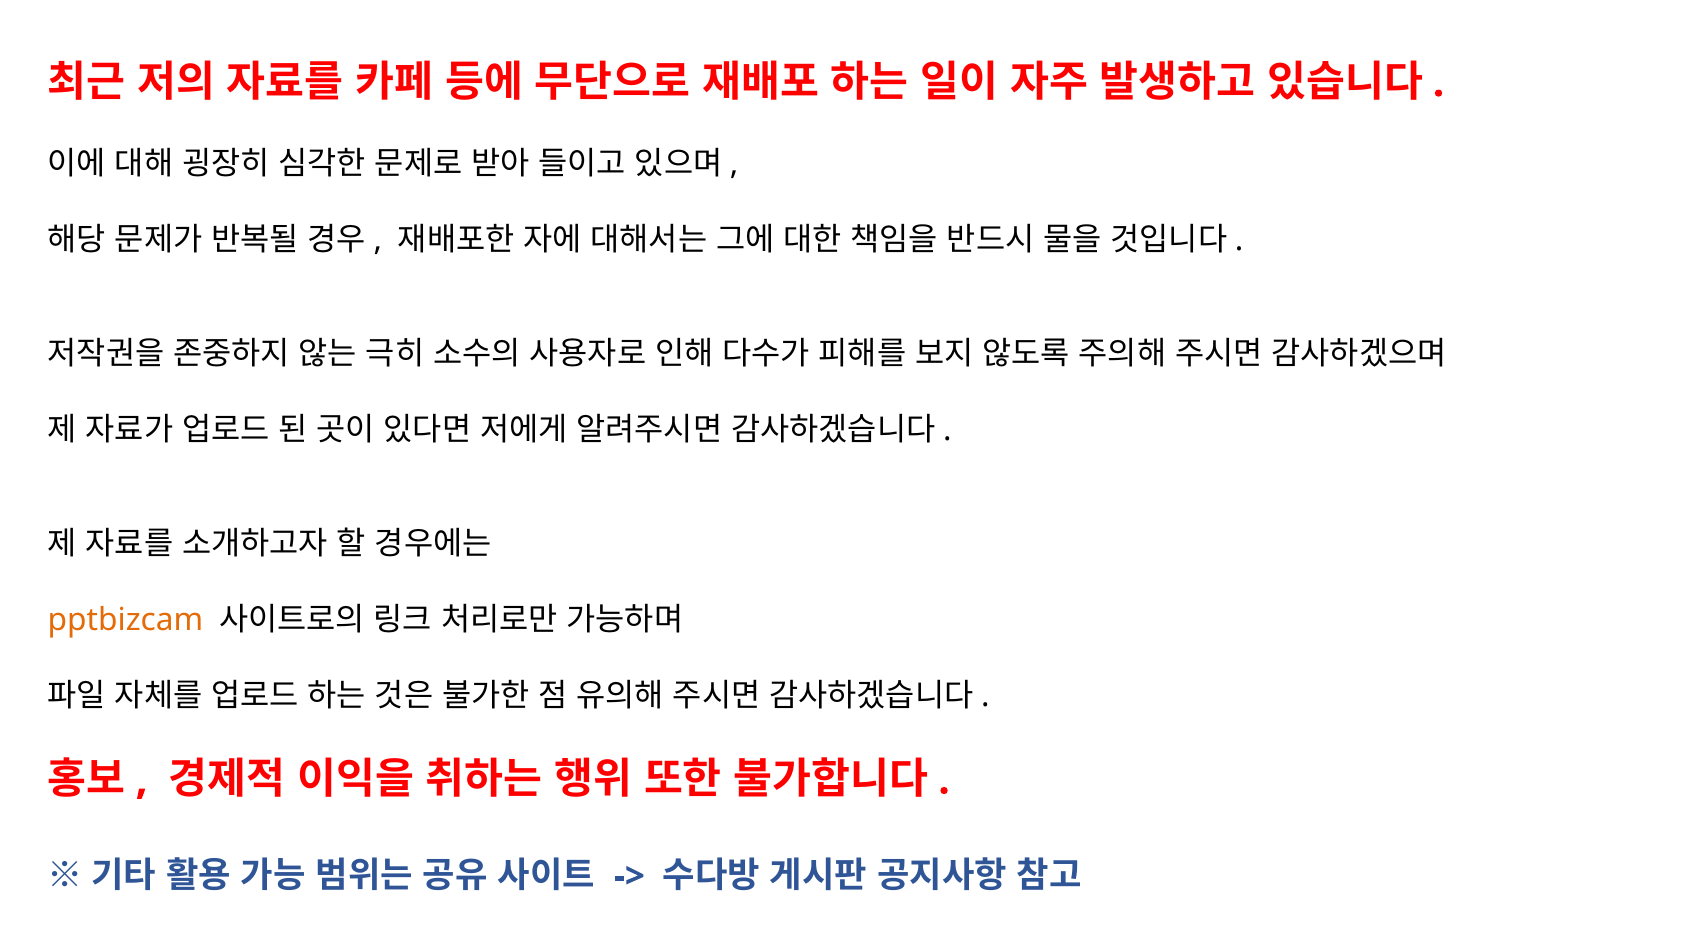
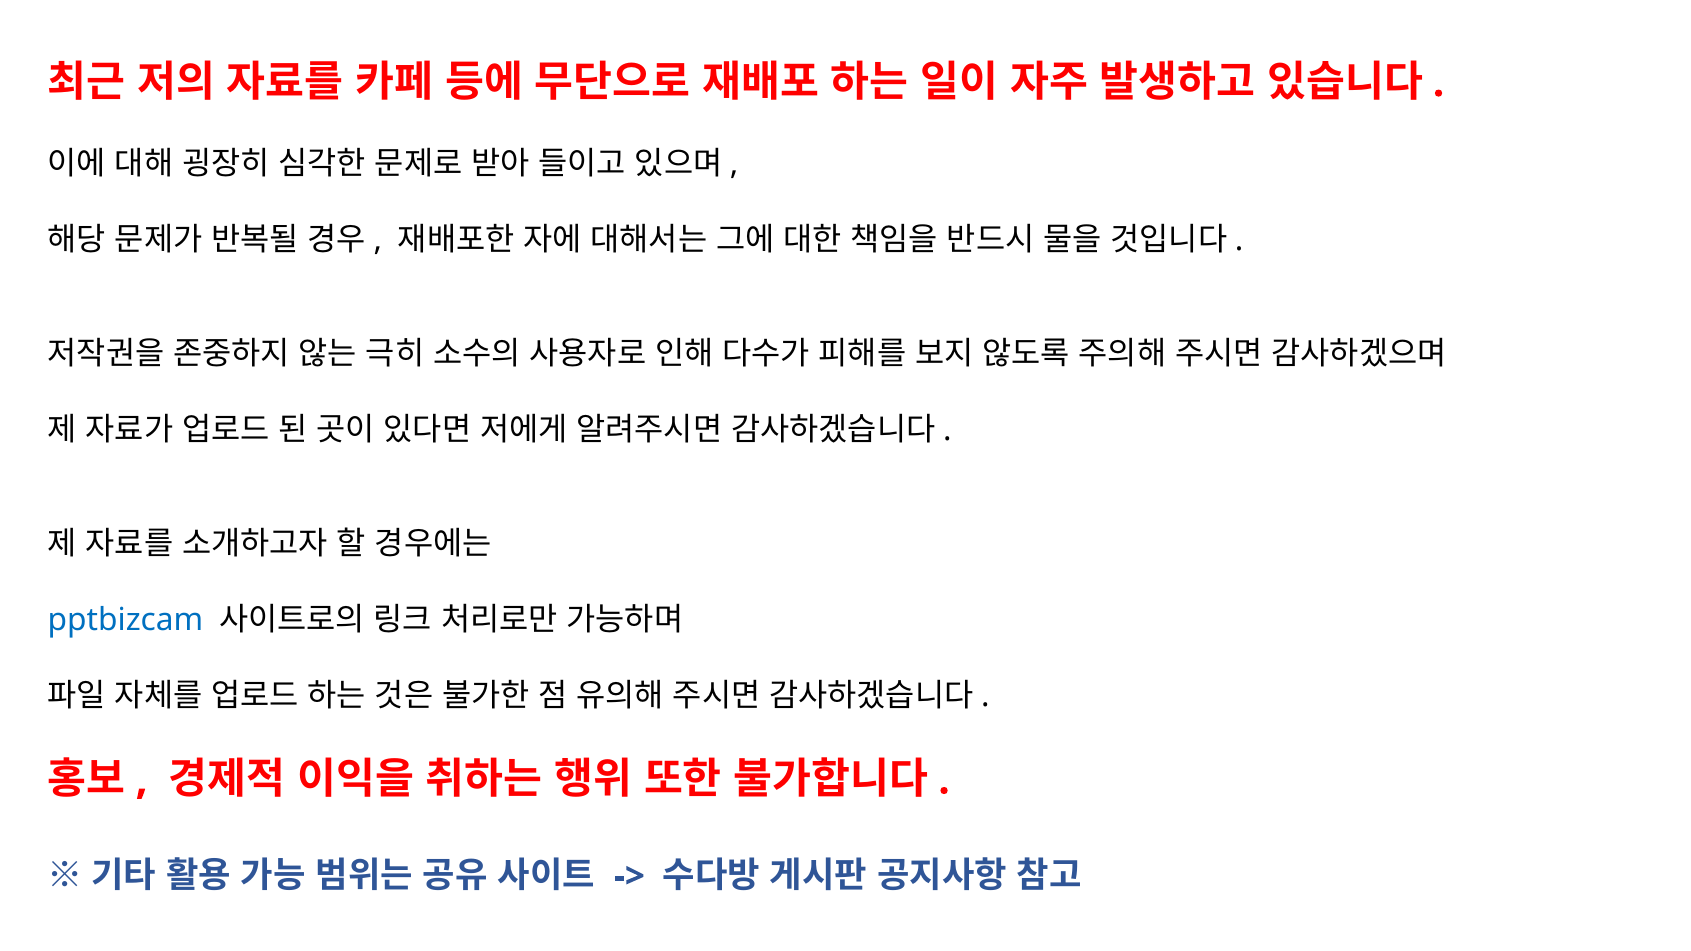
pptbizcam colour: orange -> blue
